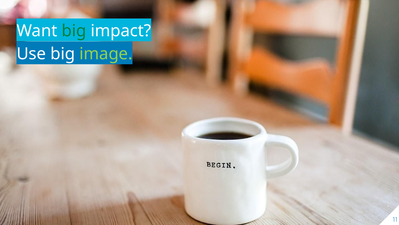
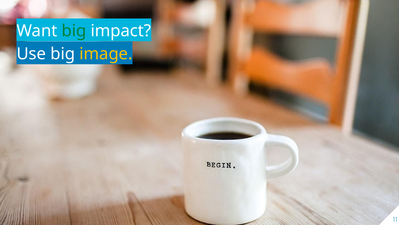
image colour: light green -> yellow
